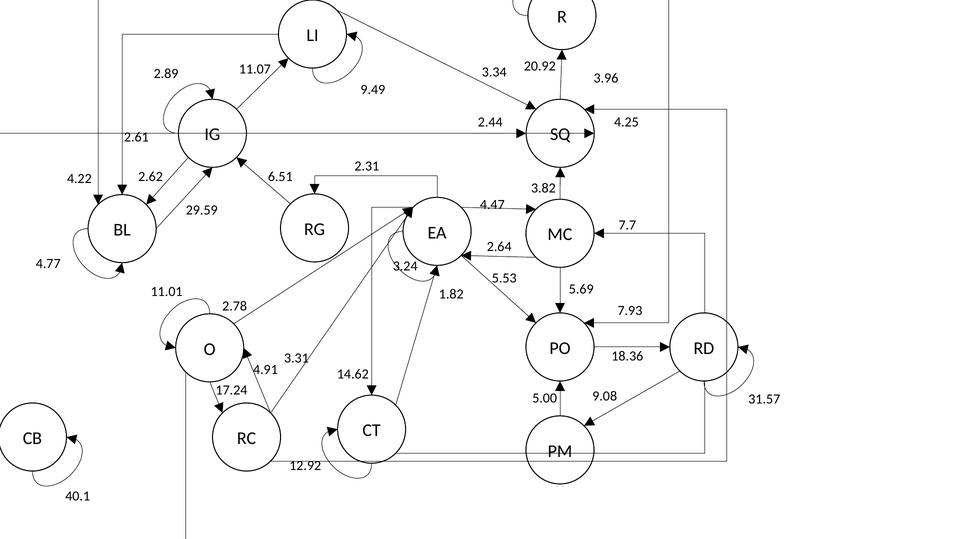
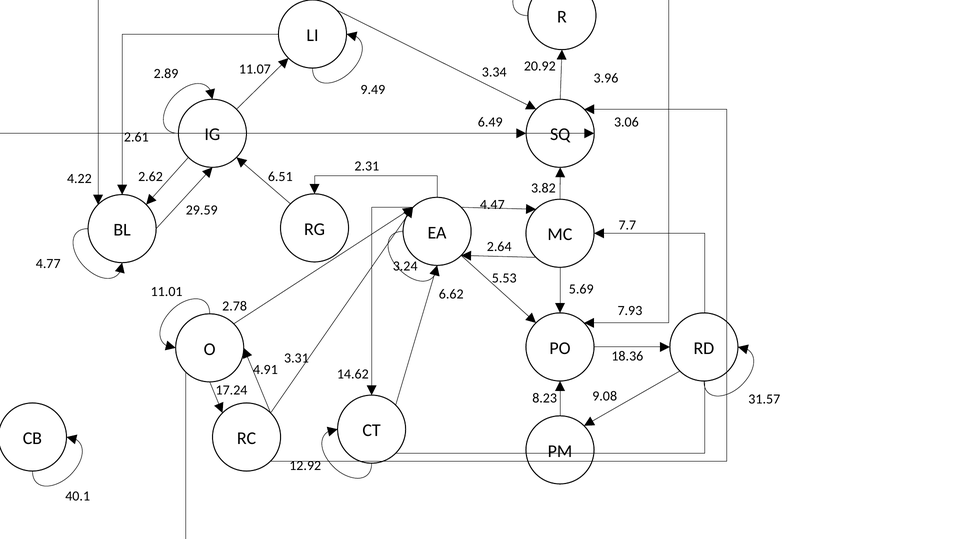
2.44: 2.44 -> 6.49
4.25: 4.25 -> 3.06
1.82: 1.82 -> 6.62
5.00: 5.00 -> 8.23
